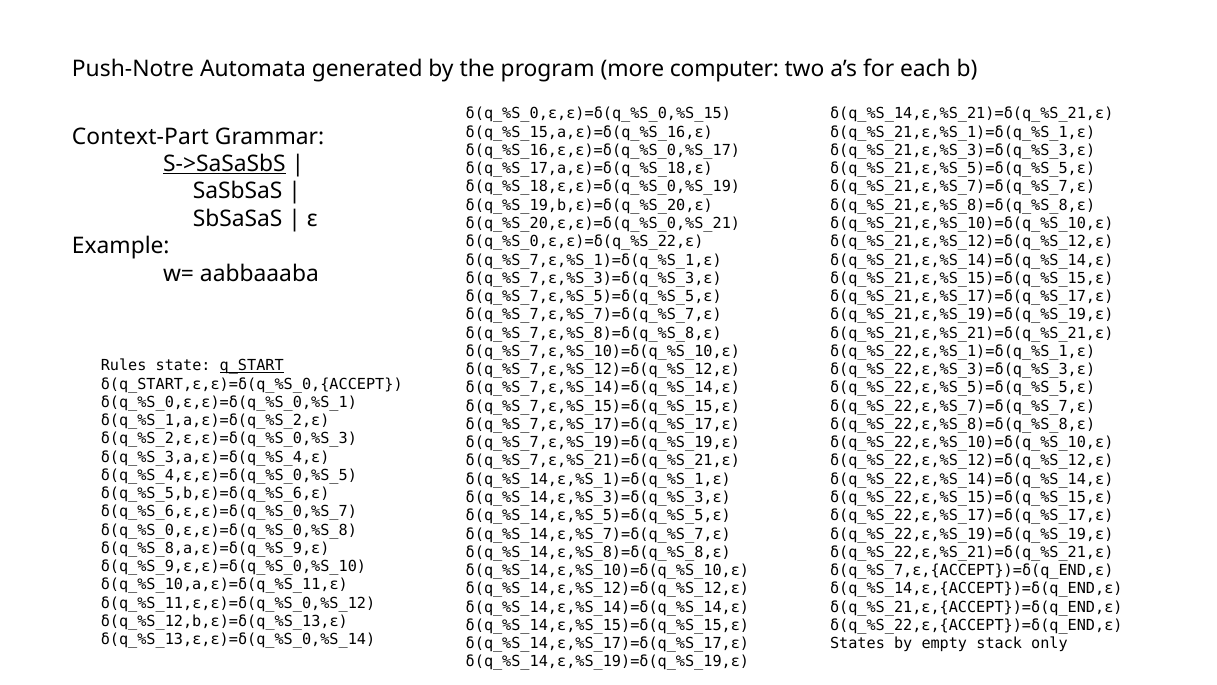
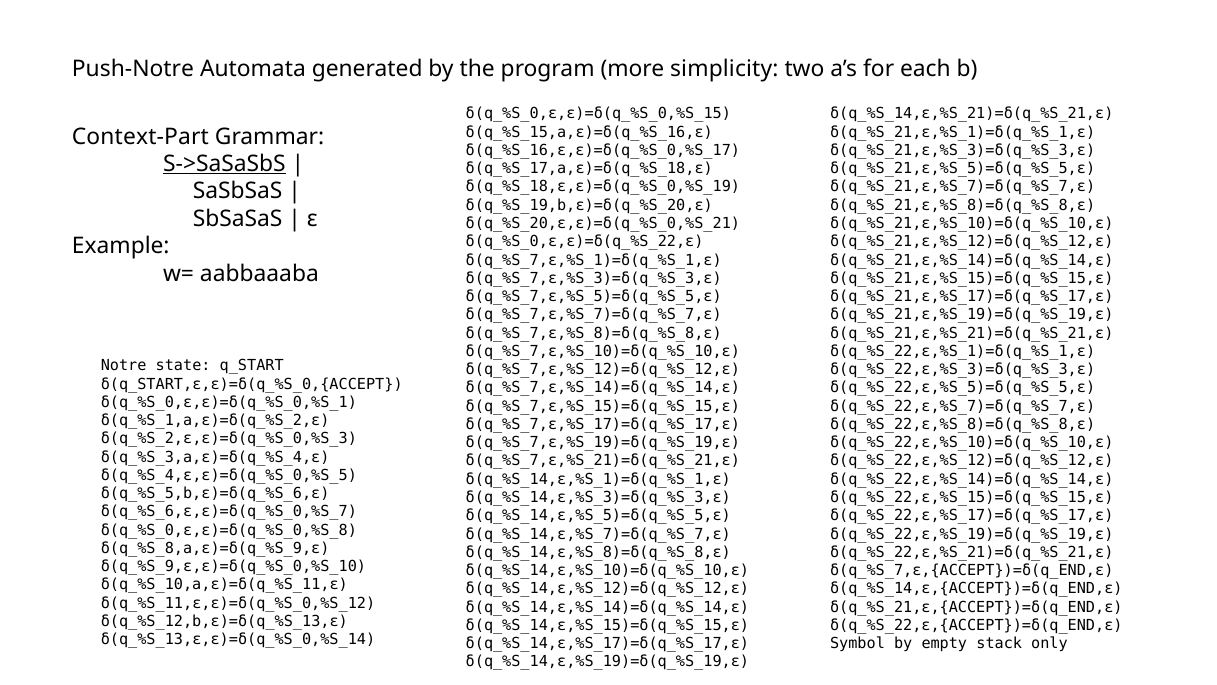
computer: computer -> simplicity
Rules: Rules -> Notre
q_START underline: present -> none
States: States -> Symbol
